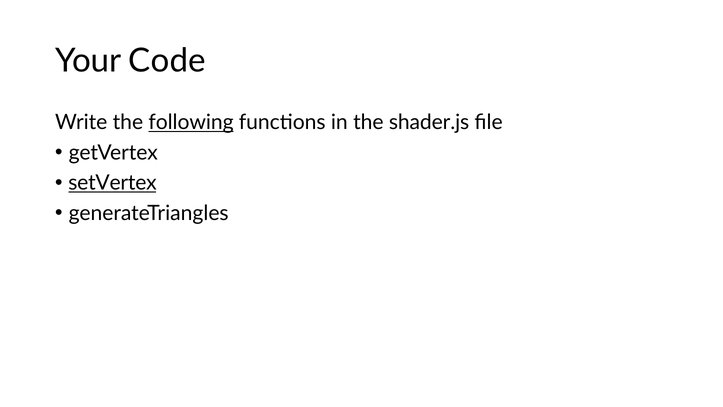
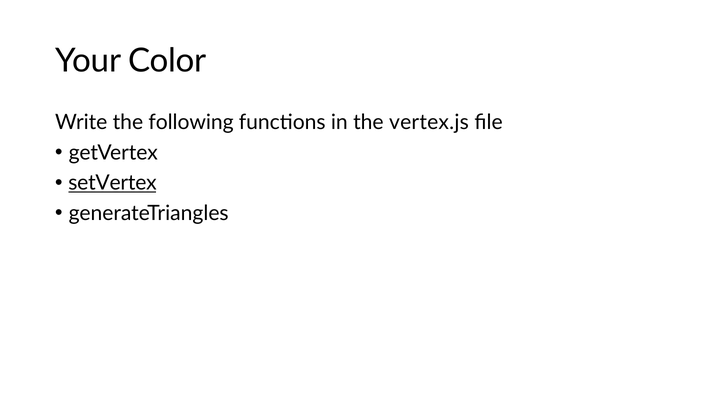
Code: Code -> Color
following underline: present -> none
shader.js: shader.js -> vertex.js
